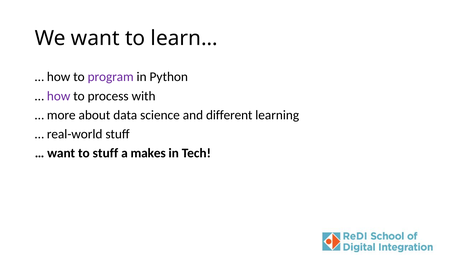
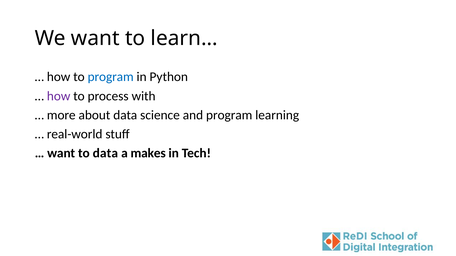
program at (111, 77) colour: purple -> blue
and different: different -> program
to stuff: stuff -> data
